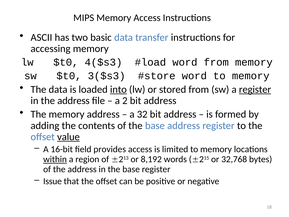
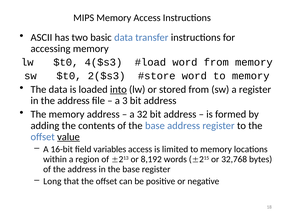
3($s3: 3($s3 -> 2($s3
register at (255, 89) underline: present -> none
2: 2 -> 3
provides: provides -> variables
within underline: present -> none
Issue: Issue -> Long
